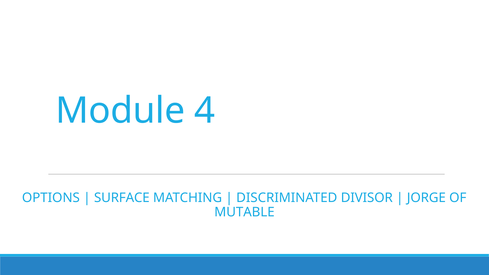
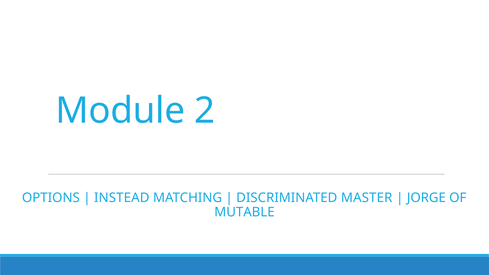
4: 4 -> 2
SURFACE: SURFACE -> INSTEAD
DIVISOR: DIVISOR -> MASTER
